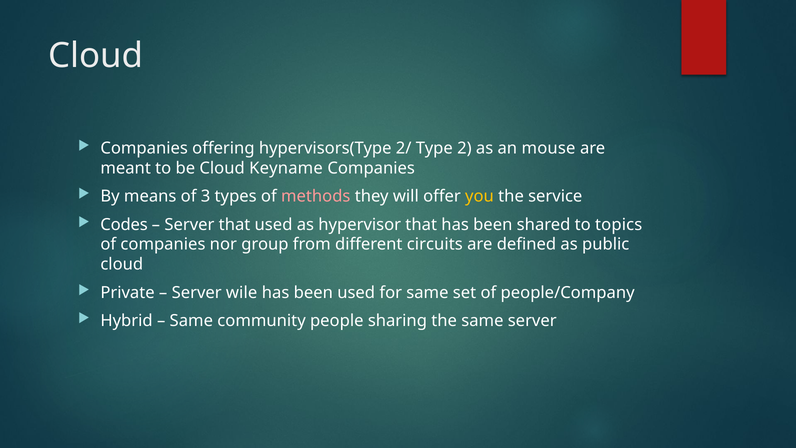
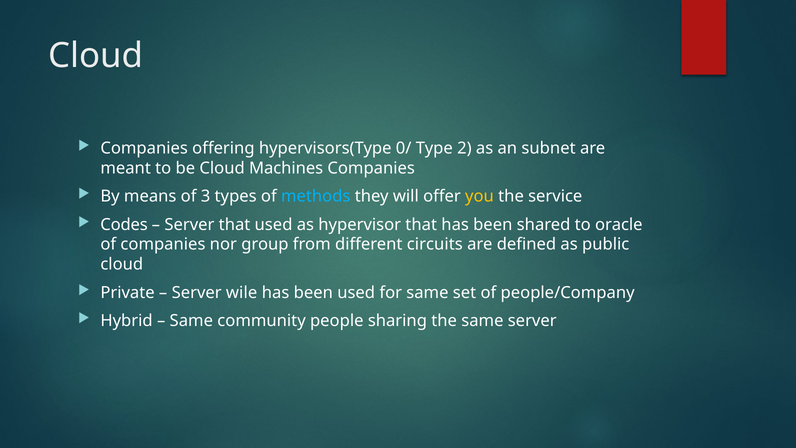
2/: 2/ -> 0/
mouse: mouse -> subnet
Keyname: Keyname -> Machines
methods colour: pink -> light blue
topics: topics -> oracle
